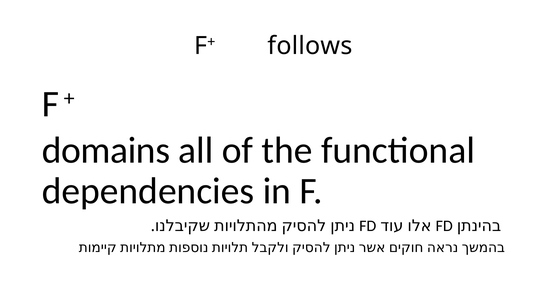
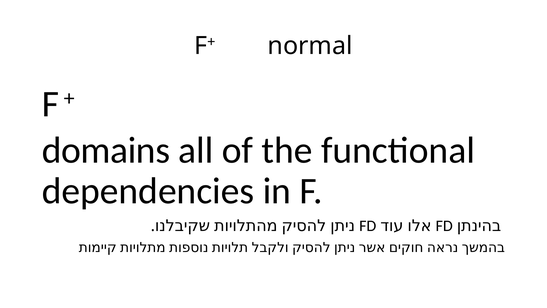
follows: follows -> normal
